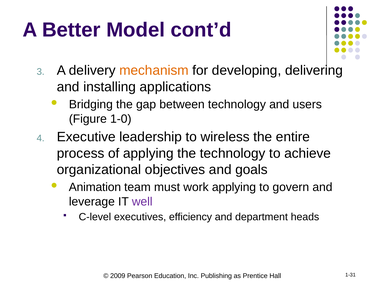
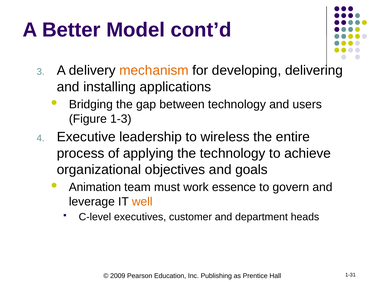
1-0: 1-0 -> 1-3
work applying: applying -> essence
well colour: purple -> orange
efficiency: efficiency -> customer
